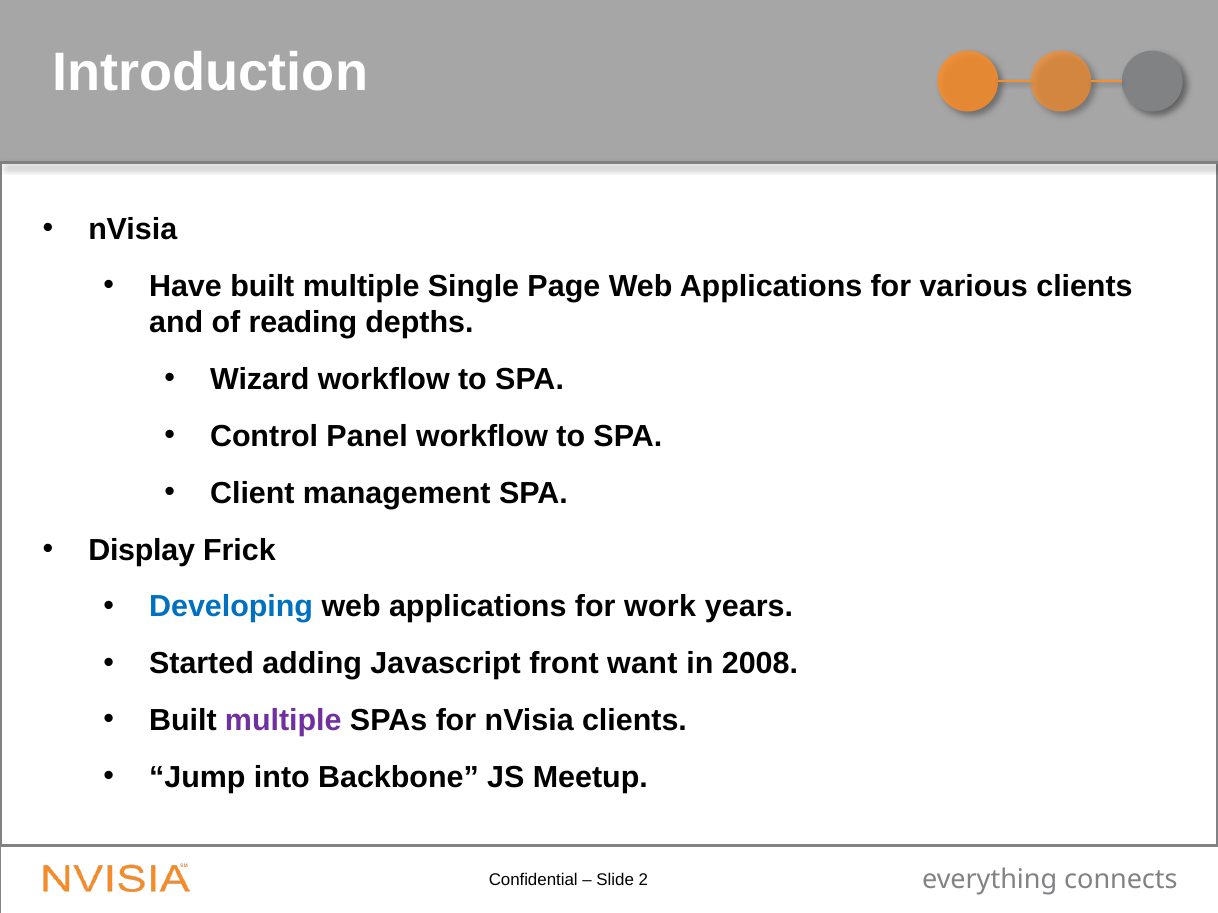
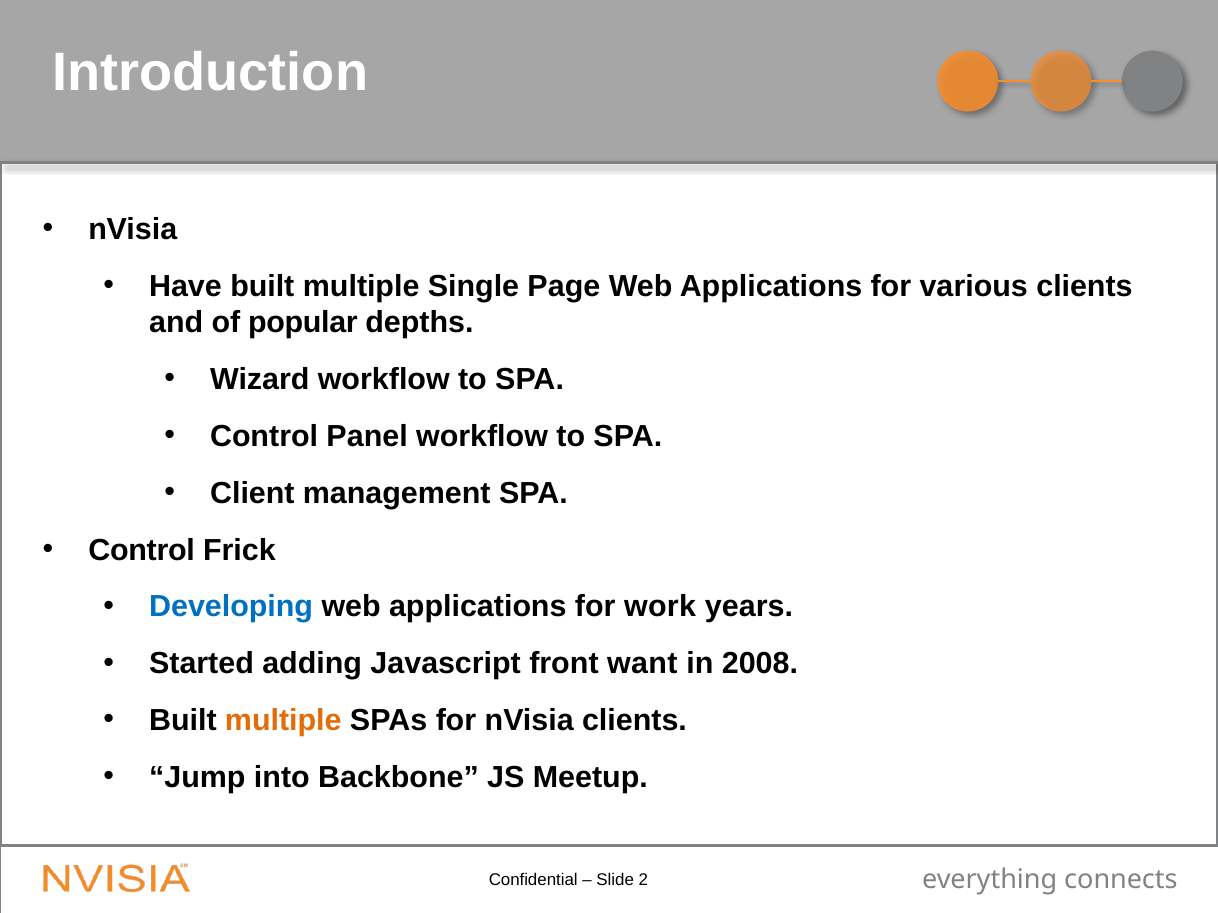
reading: reading -> popular
Display at (142, 550): Display -> Control
multiple at (283, 721) colour: purple -> orange
